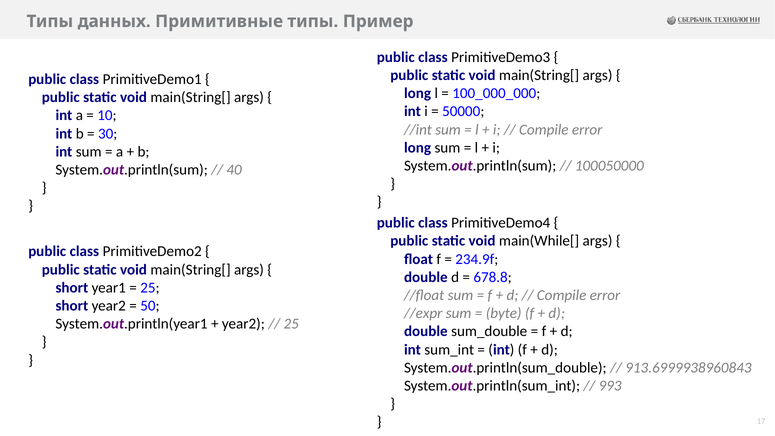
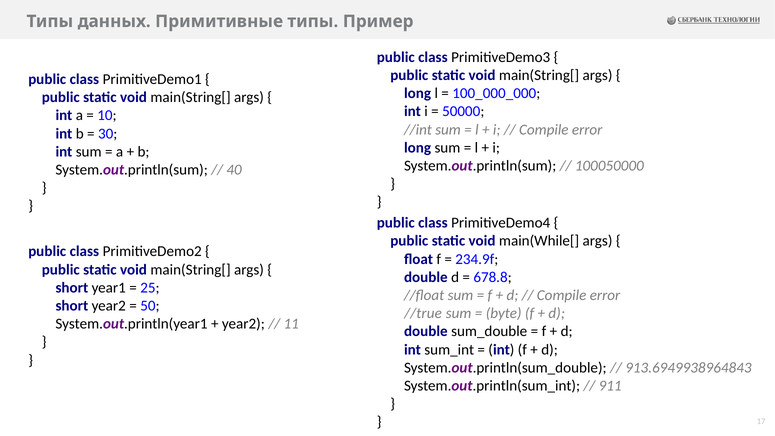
//expr: //expr -> //true
25 at (291, 324): 25 -> 11
913.6999938960843: 913.6999938960843 -> 913.6949938964843
993: 993 -> 911
